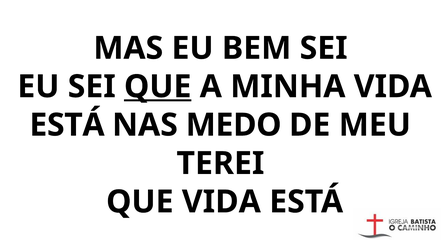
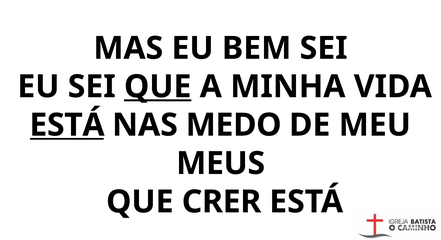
ESTÁ at (67, 125) underline: none -> present
TEREI: TEREI -> MEUS
QUE VIDA: VIDA -> CRER
